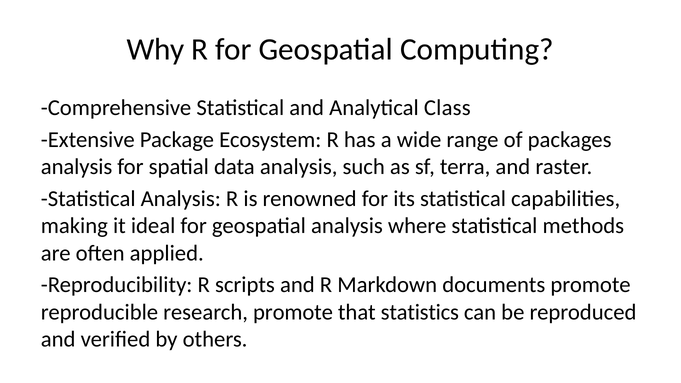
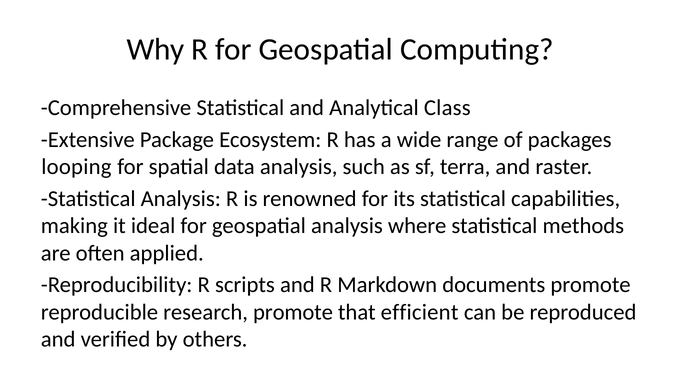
analysis at (77, 167): analysis -> looping
statistics: statistics -> efficient
